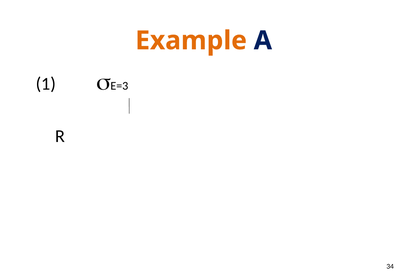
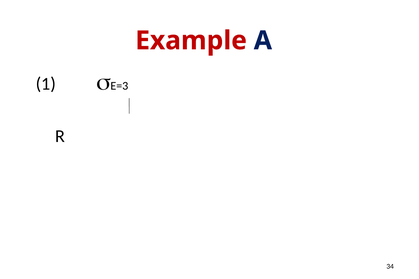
Example colour: orange -> red
